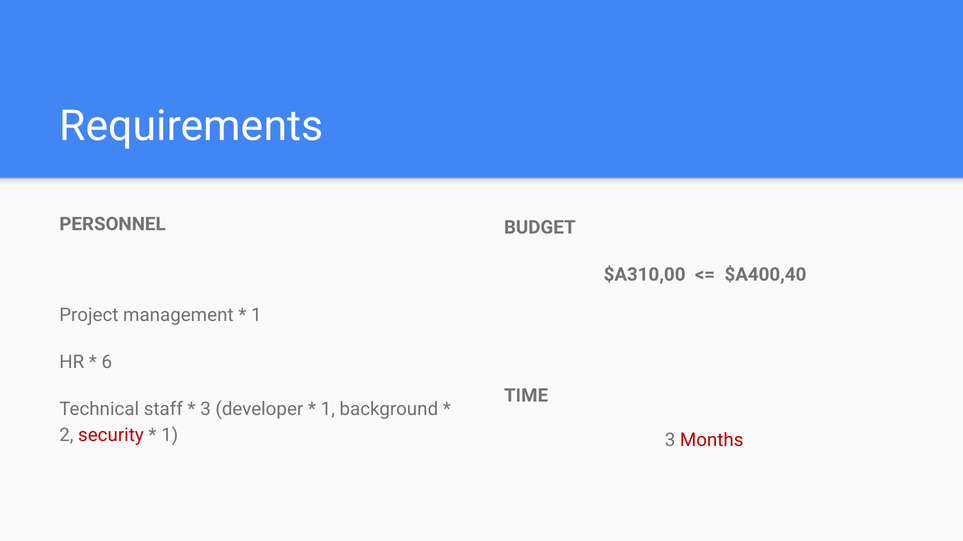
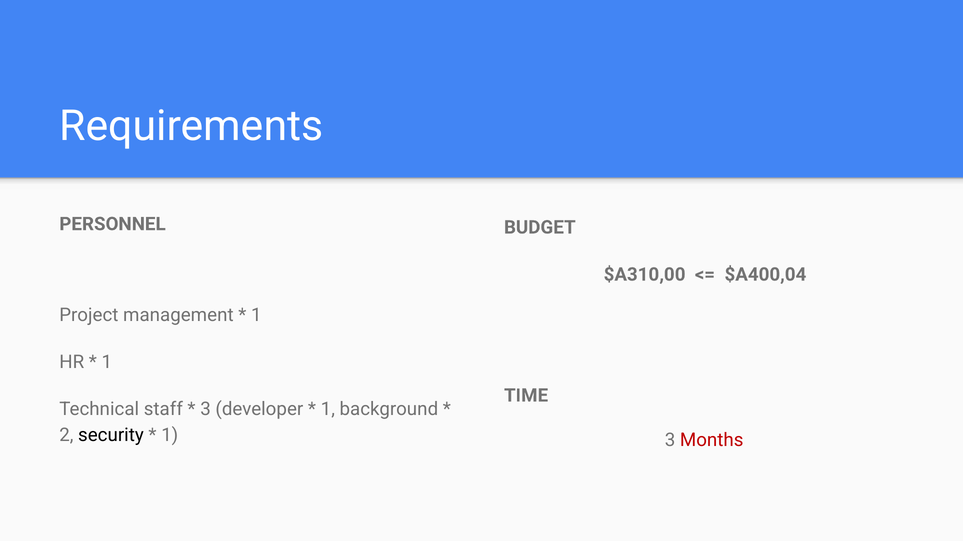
$A400,40: $A400,40 -> $A400,04
6 at (107, 363): 6 -> 1
security colour: red -> black
